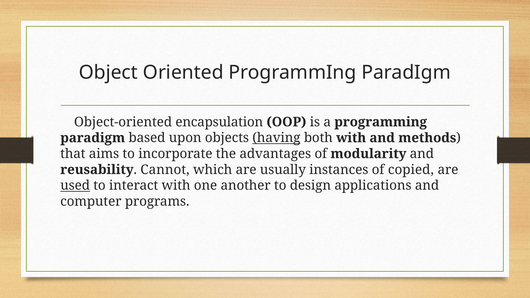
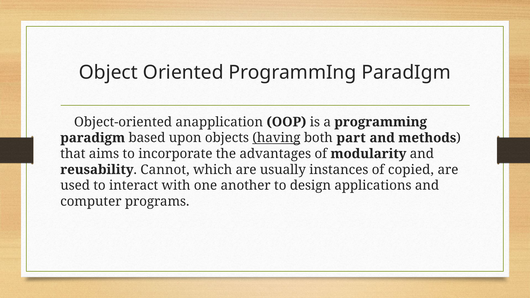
encapsulation: encapsulation -> anapplication
both with: with -> part
used underline: present -> none
